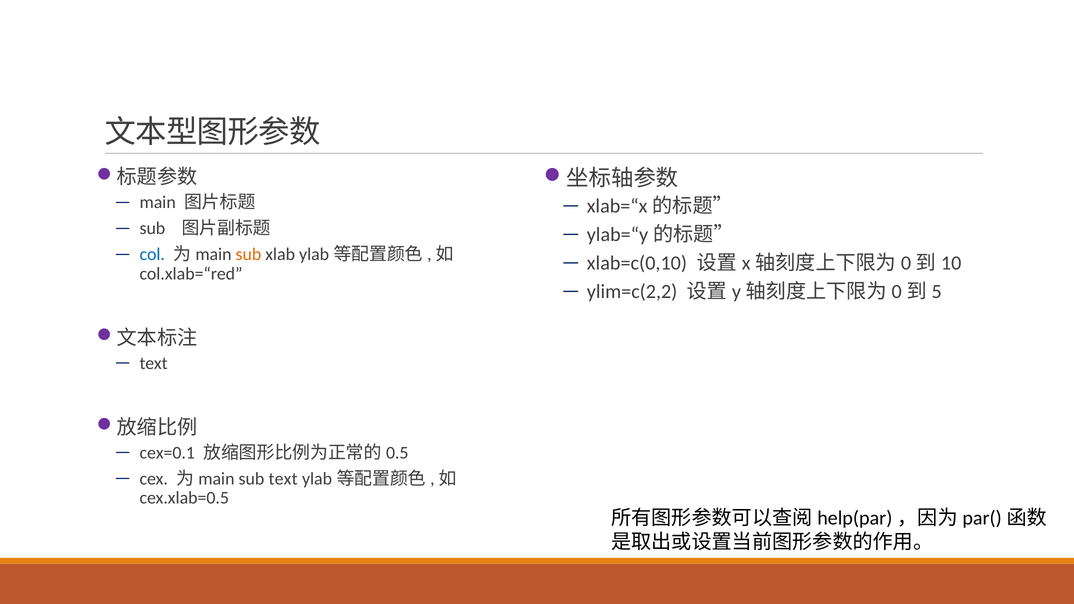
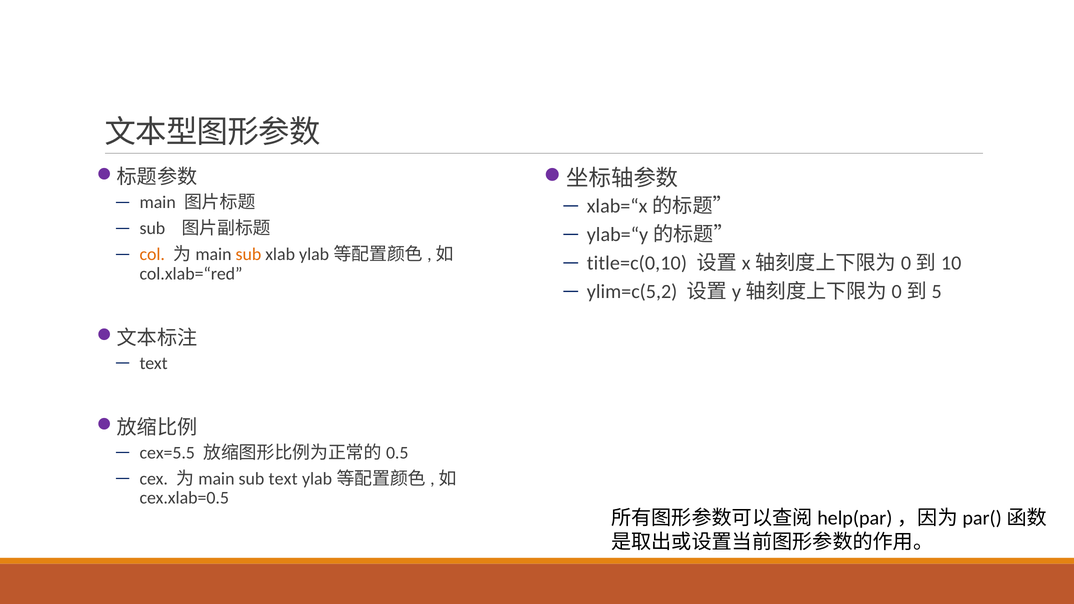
col colour: blue -> orange
xlab=c(0,10: xlab=c(0,10 -> title=c(0,10
ylim=c(2,2: ylim=c(2,2 -> ylim=c(5,2
cex=0.1: cex=0.1 -> cex=5.5
